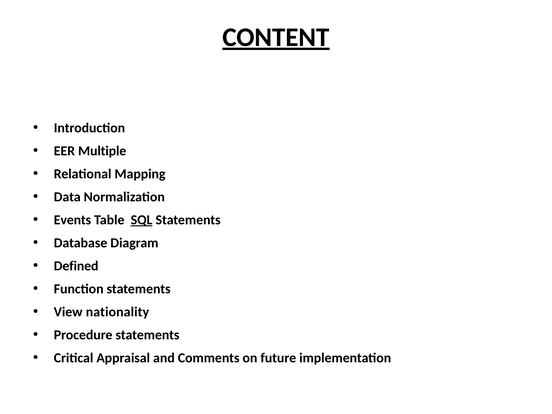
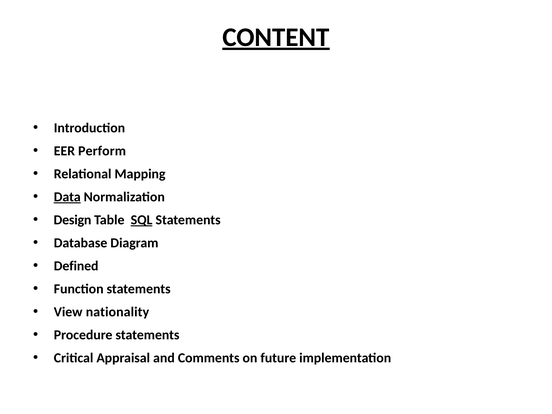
Multiple: Multiple -> Perform
Data underline: none -> present
Events: Events -> Design
